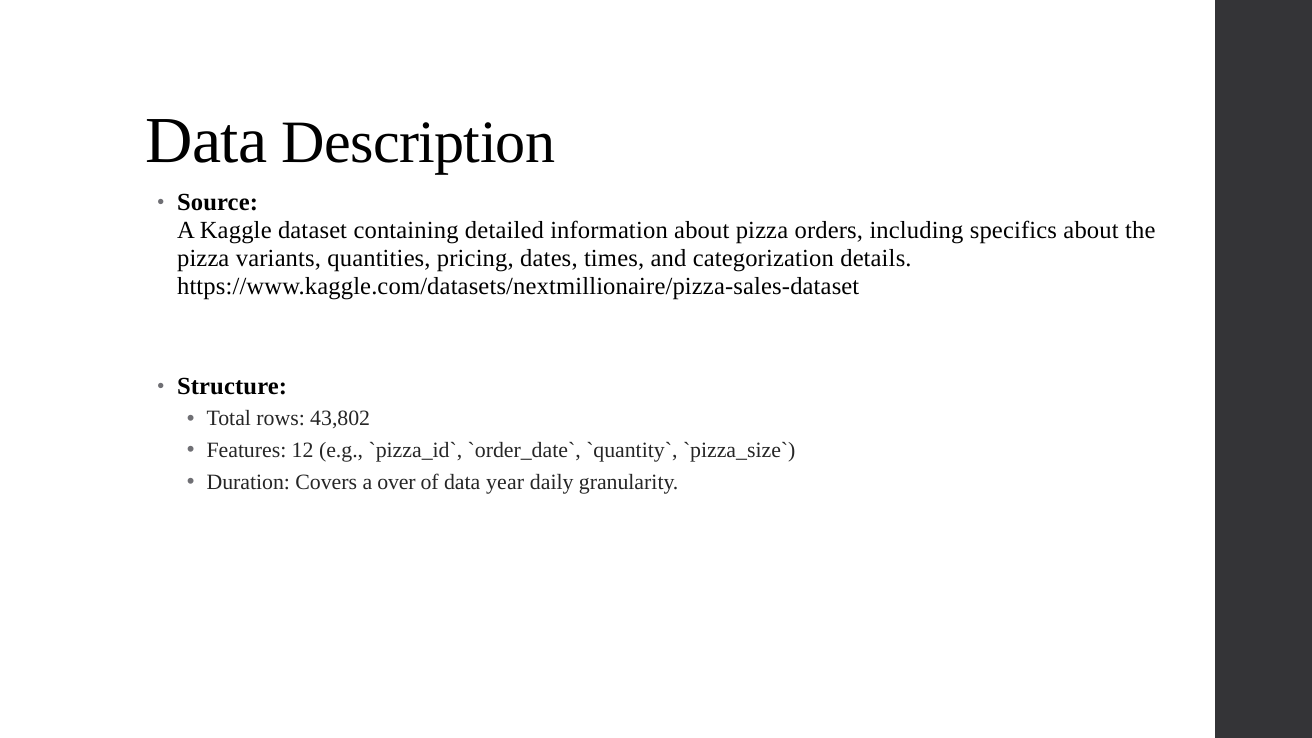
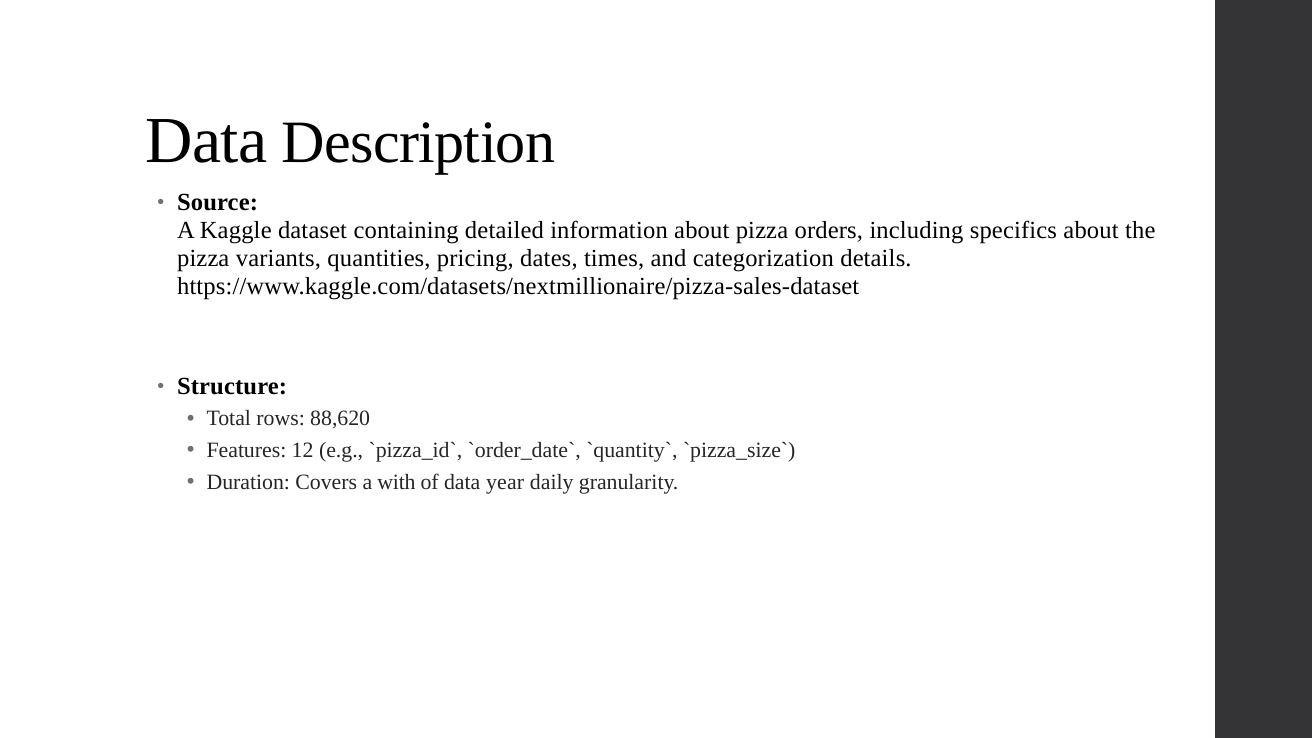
43,802: 43,802 -> 88,620
over: over -> with
